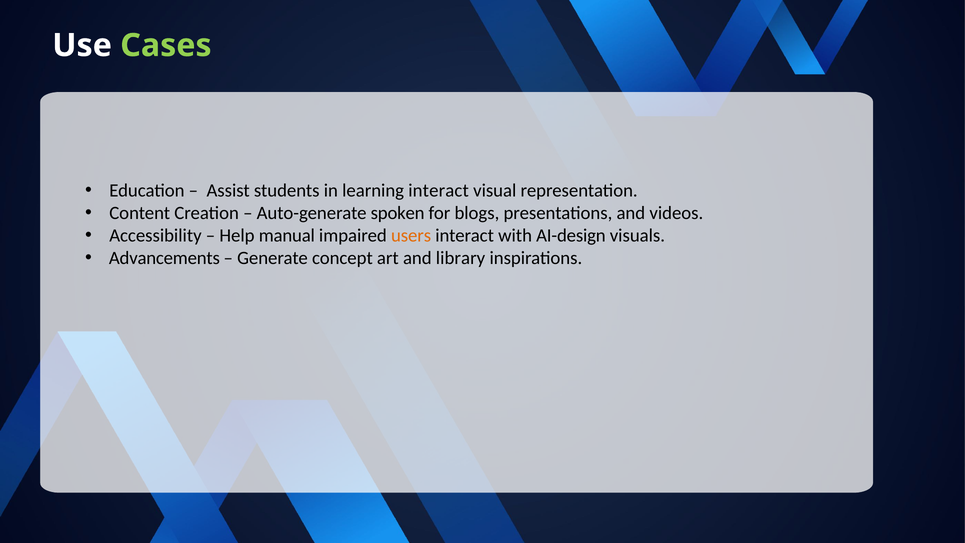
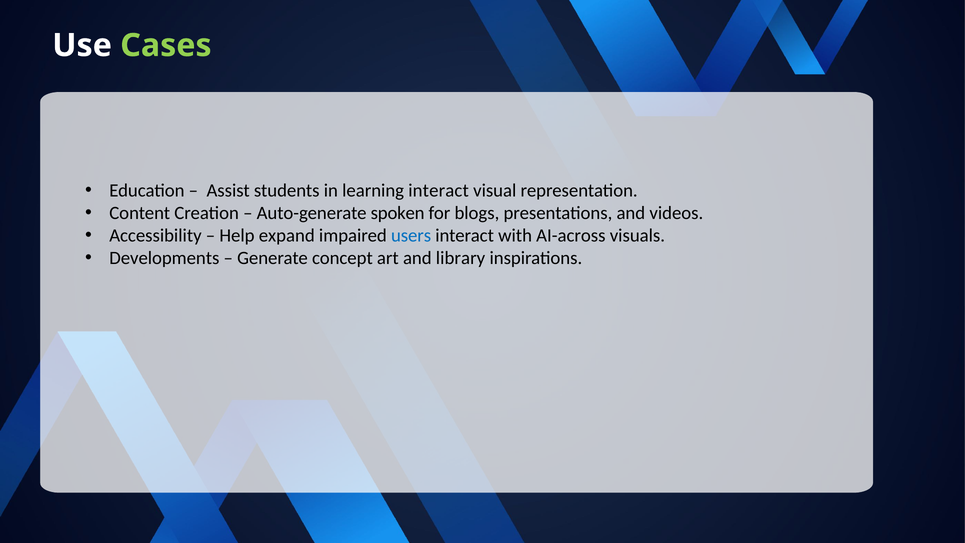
manual: manual -> expand
users colour: orange -> blue
AI-design: AI-design -> AI-across
Advancements: Advancements -> Developments
